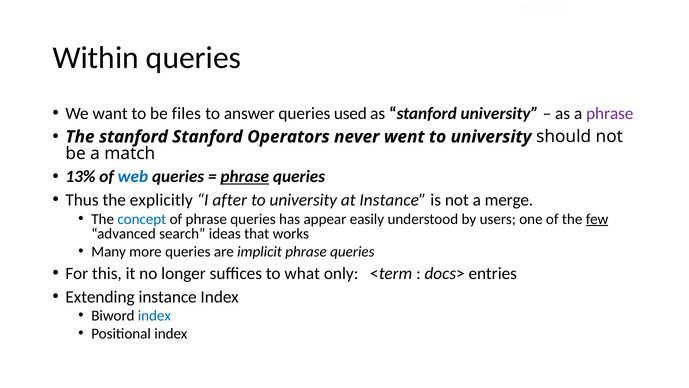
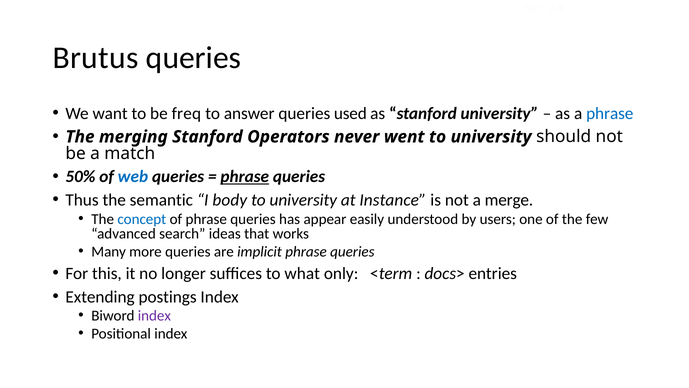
Within: Within -> Brutus
files: files -> freq
phrase at (610, 113) colour: purple -> blue
The stanford: stanford -> merging
13%: 13% -> 50%
explicitly: explicitly -> semantic
after: after -> body
few underline: present -> none
Extending instance: instance -> postings
index at (154, 316) colour: blue -> purple
